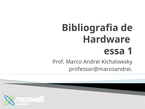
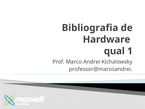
essa: essa -> qual
